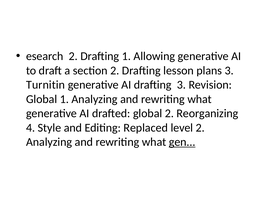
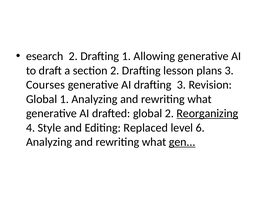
Turnitin: Turnitin -> Courses
Reorganizing underline: none -> present
level 2: 2 -> 6
